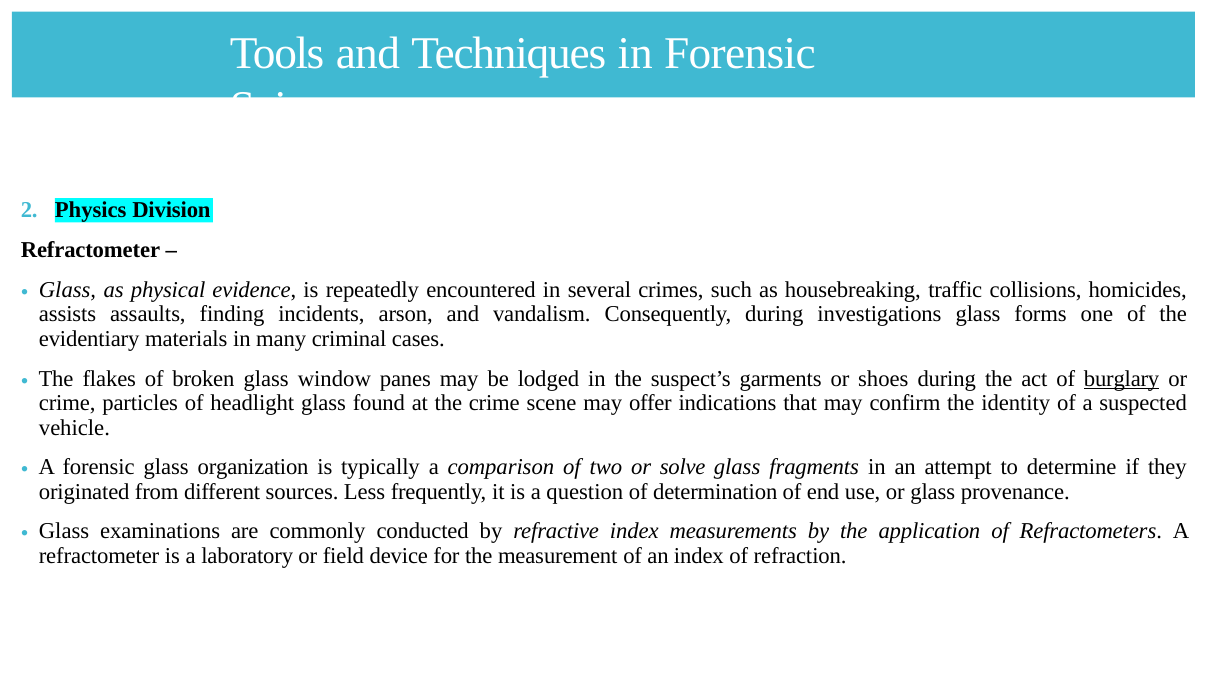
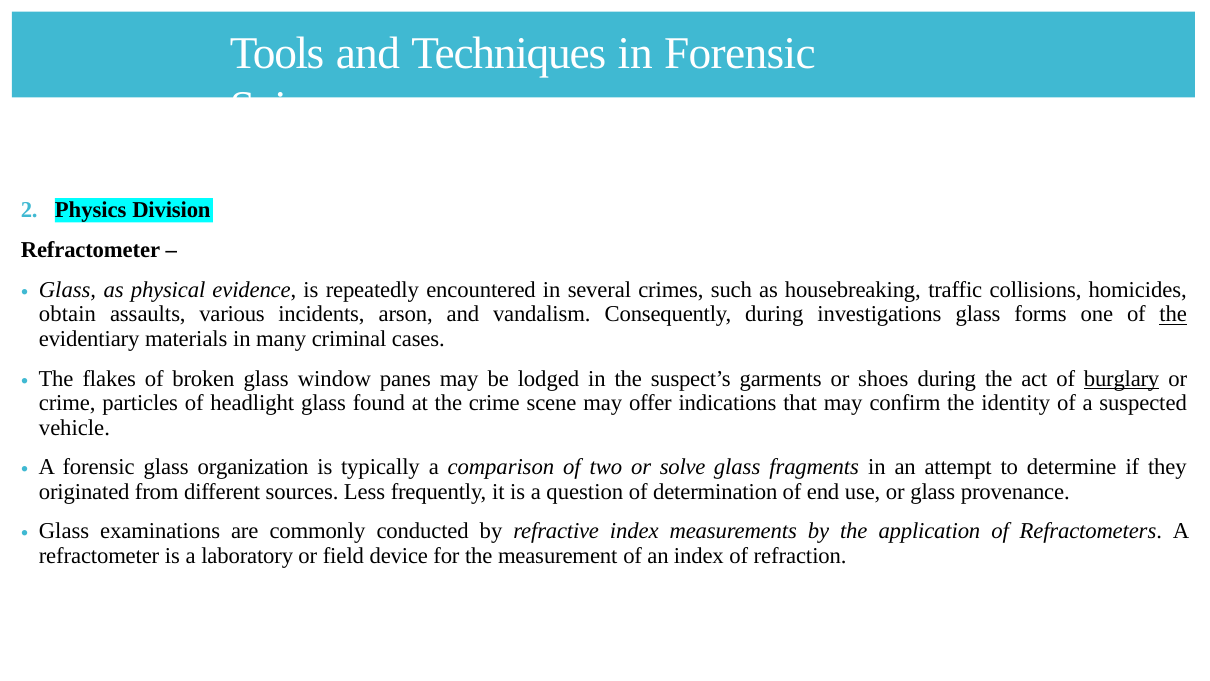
assists: assists -> obtain
finding: finding -> various
the at (1173, 314) underline: none -> present
